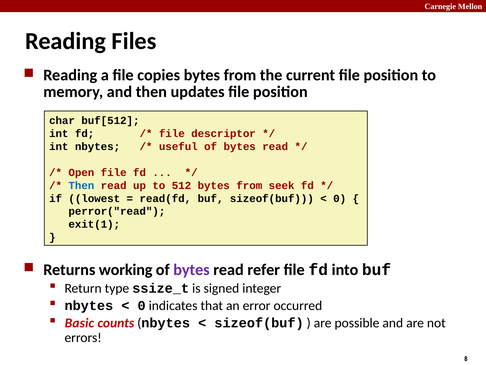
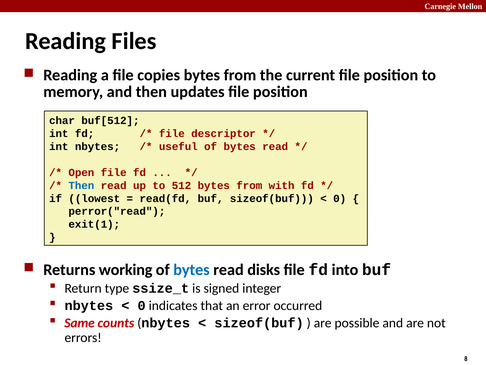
seek: seek -> with
bytes at (191, 269) colour: purple -> blue
refer: refer -> disks
Basic: Basic -> Same
